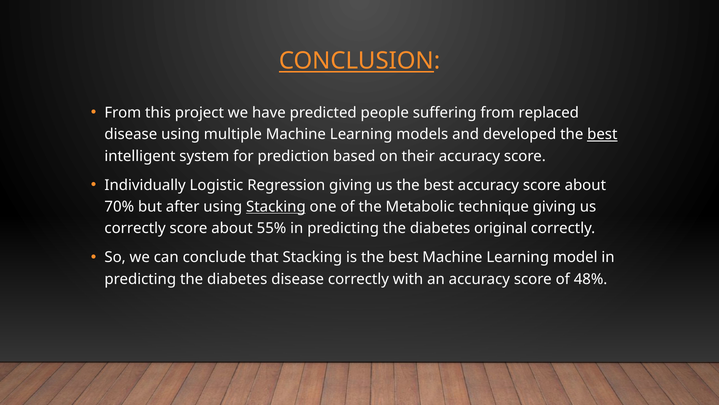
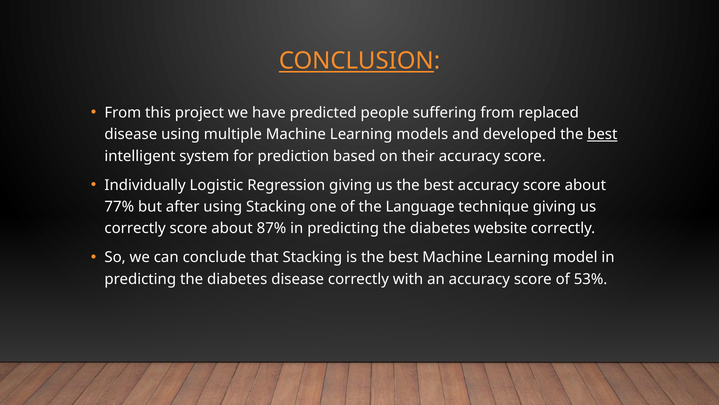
70%: 70% -> 77%
Stacking at (276, 207) underline: present -> none
Metabolic: Metabolic -> Language
55%: 55% -> 87%
original: original -> website
48%: 48% -> 53%
